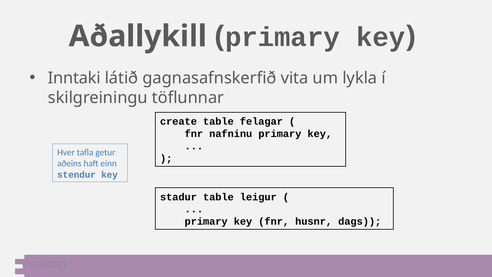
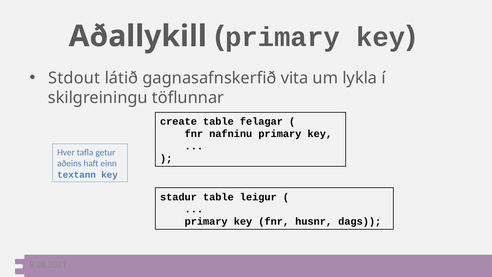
Inntaki: Inntaki -> Stdout
stendur: stendur -> textann
